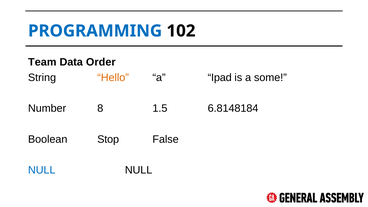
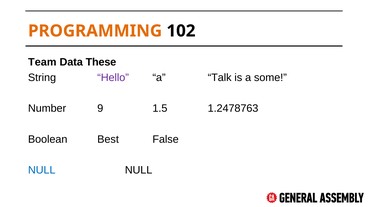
PROGRAMMING colour: blue -> orange
Order: Order -> These
Hello colour: orange -> purple
Ipad: Ipad -> Talk
8: 8 -> 9
6.8148184: 6.8148184 -> 1.2478763
Stop: Stop -> Best
